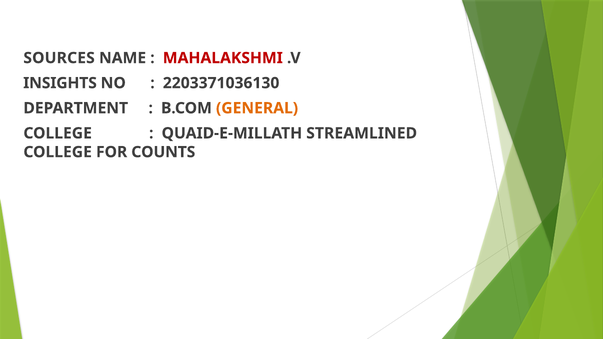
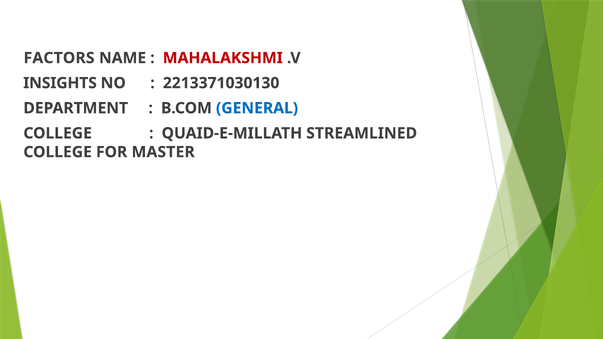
SOURCES: SOURCES -> FACTORS
2203371036130: 2203371036130 -> 2213371030130
GENERAL colour: orange -> blue
COUNTS: COUNTS -> MASTER
